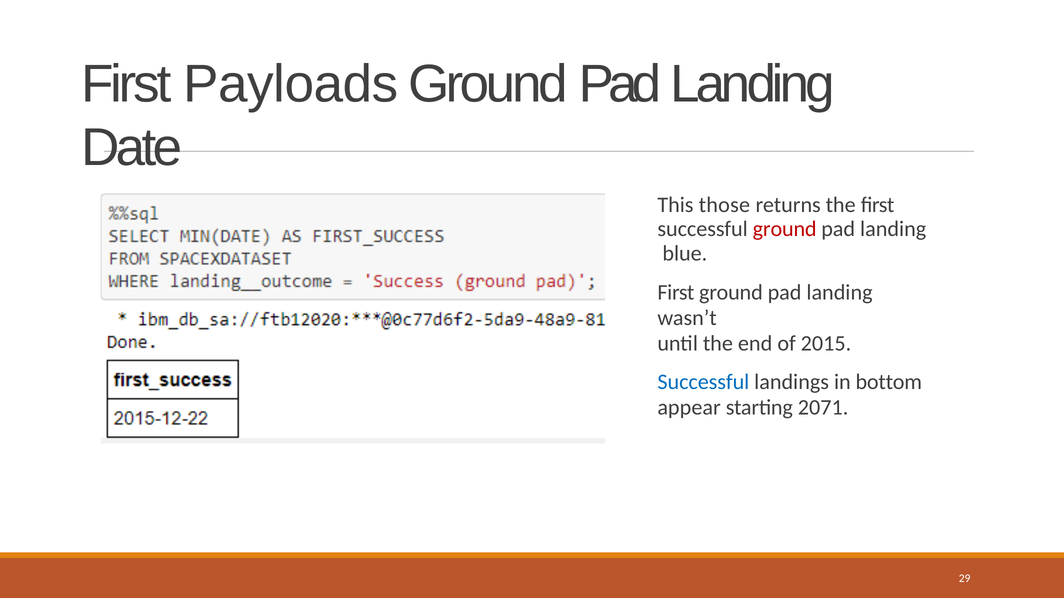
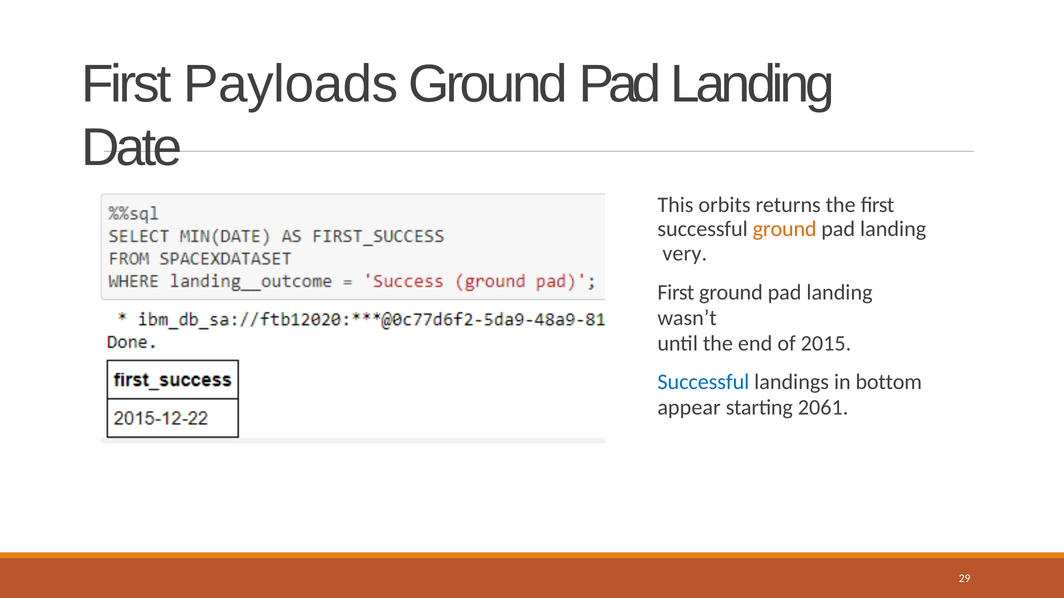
those: those -> orbits
ground at (785, 229) colour: red -> orange
blue: blue -> very
2071: 2071 -> 2061
